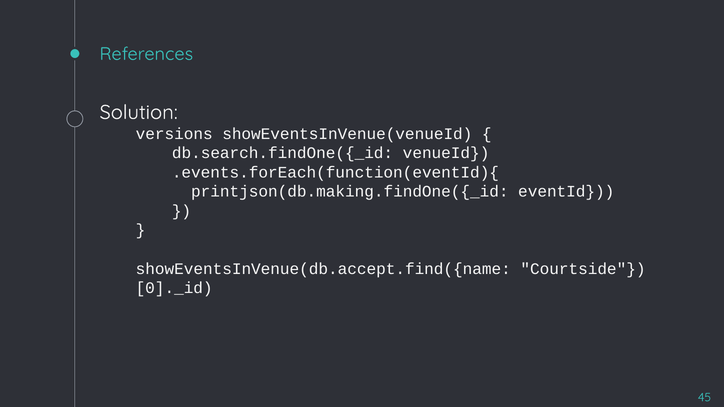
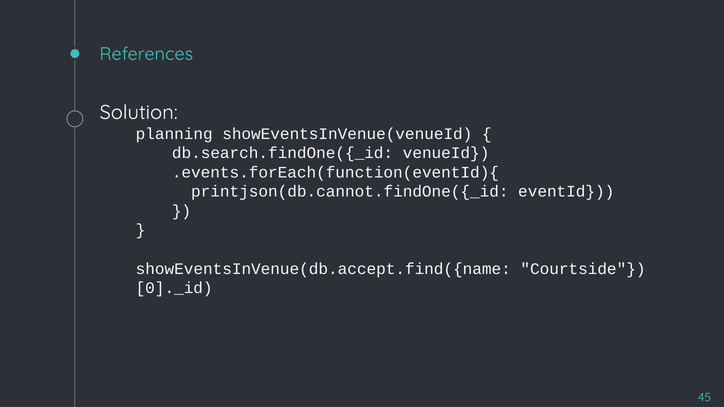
versions: versions -> planning
printjson(db.making.findOne({_id: printjson(db.making.findOne({_id -> printjson(db.cannot.findOne({_id
